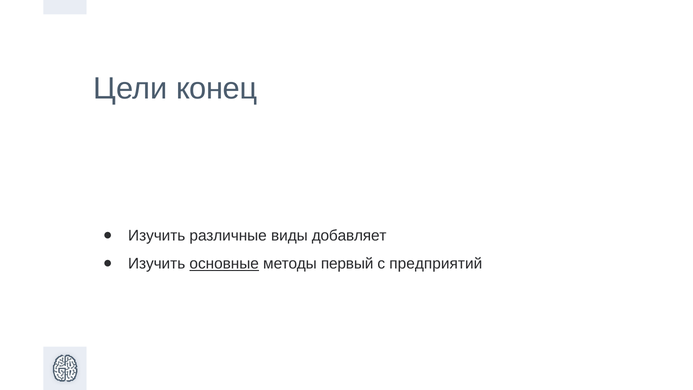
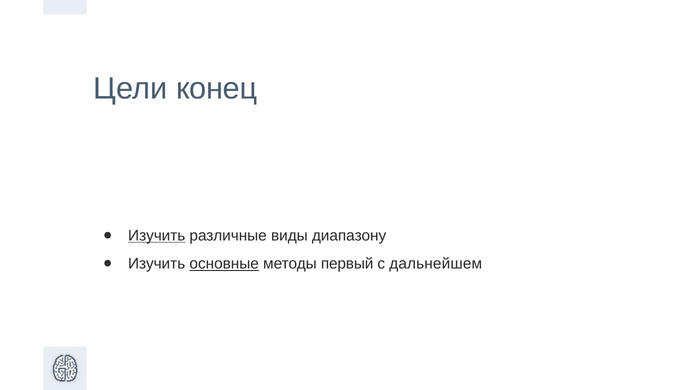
Изучить at (157, 236) underline: none -> present
добавляет: добавляет -> диапазону
предприятий: предприятий -> дальнейшем
